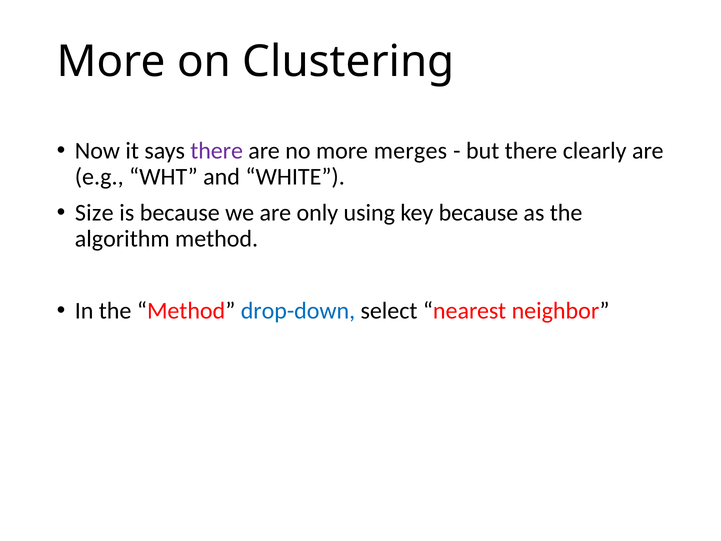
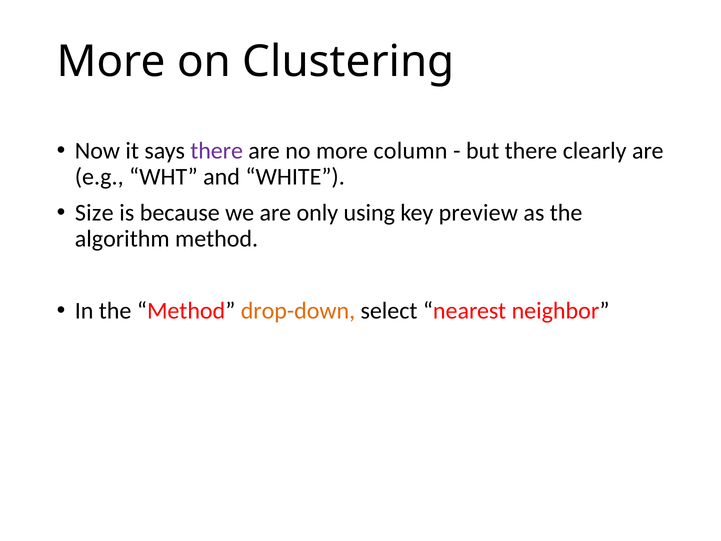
merges: merges -> column
key because: because -> preview
drop-down colour: blue -> orange
